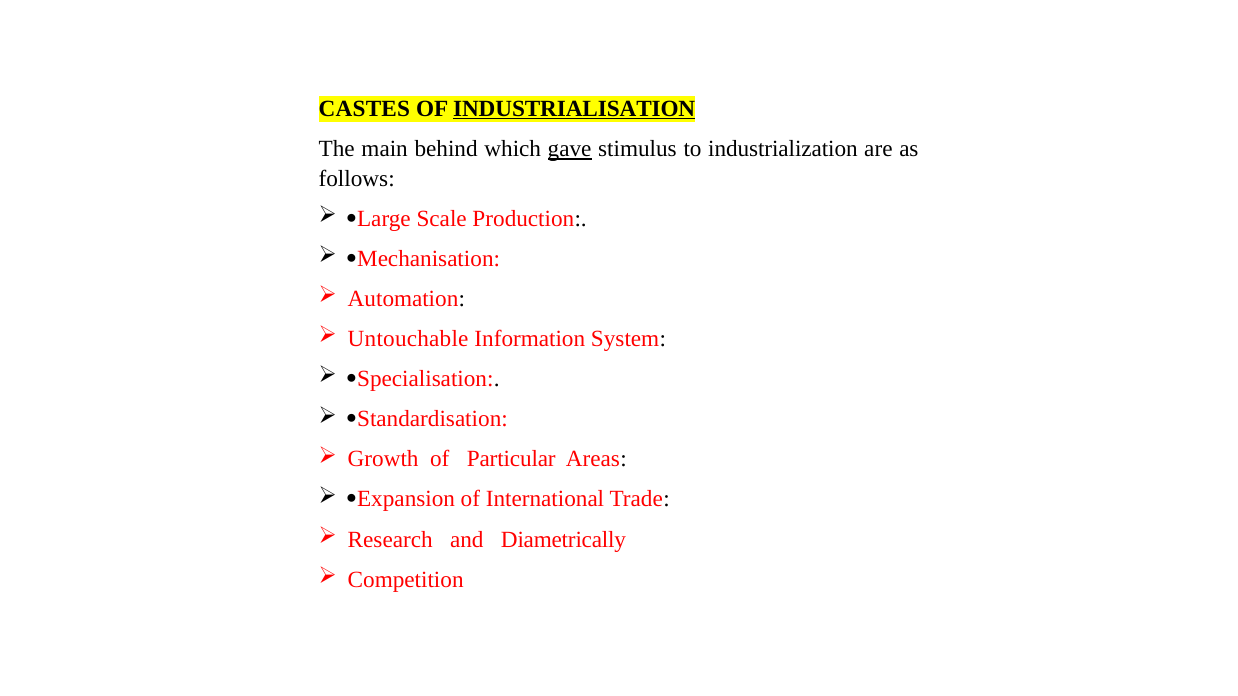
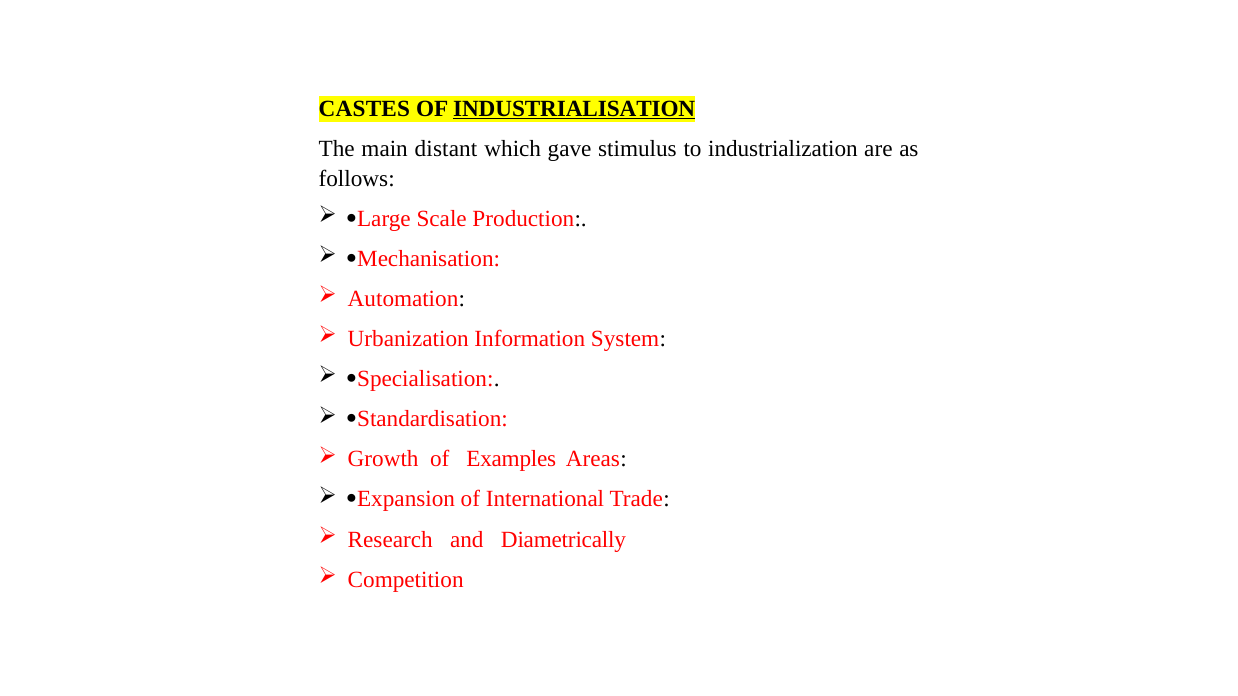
behind: behind -> distant
gave underline: present -> none
Untouchable: Untouchable -> Urbanization
Particular: Particular -> Examples
